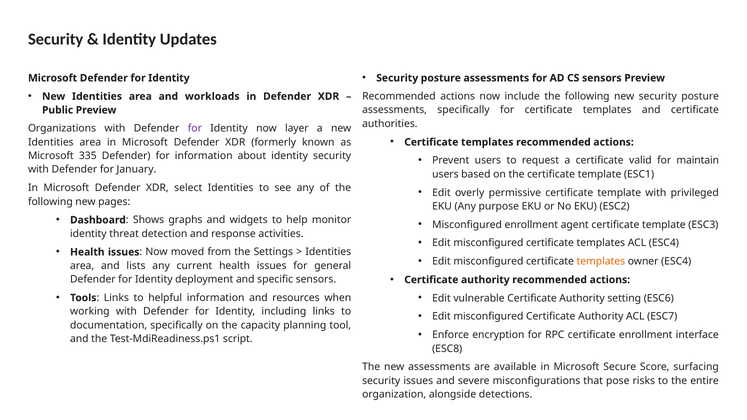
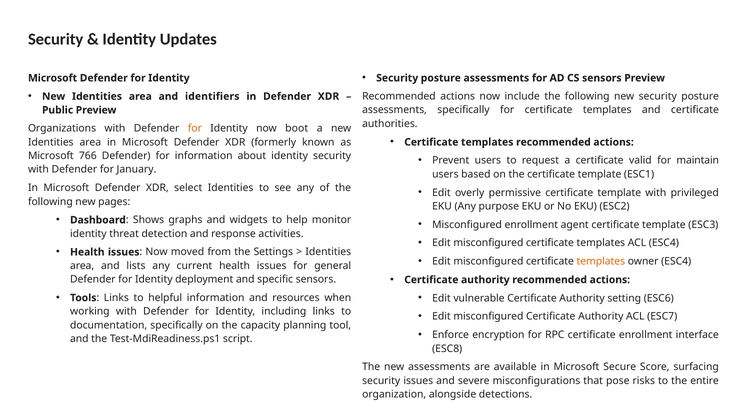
workloads: workloads -> identifiers
for at (195, 129) colour: purple -> orange
layer: layer -> boot
335: 335 -> 766
